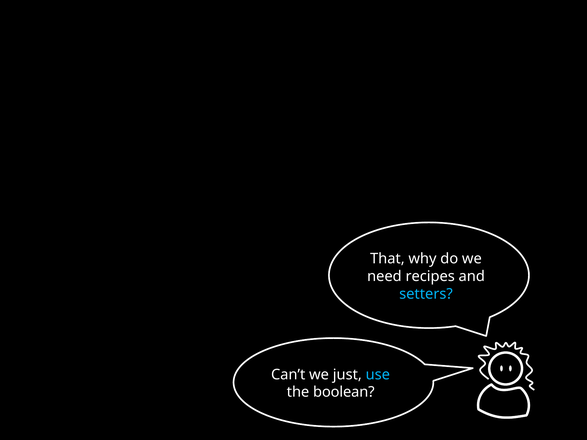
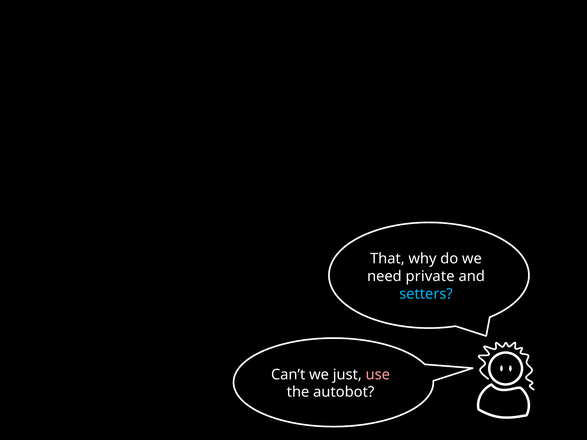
recipes: recipes -> private
use colour: light blue -> pink
boolean: boolean -> autobot
